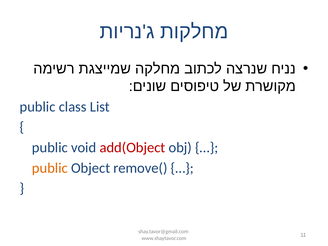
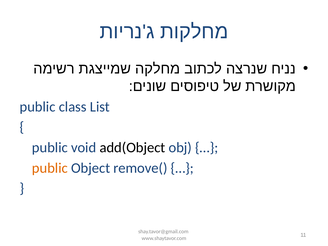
add(Object colour: red -> black
